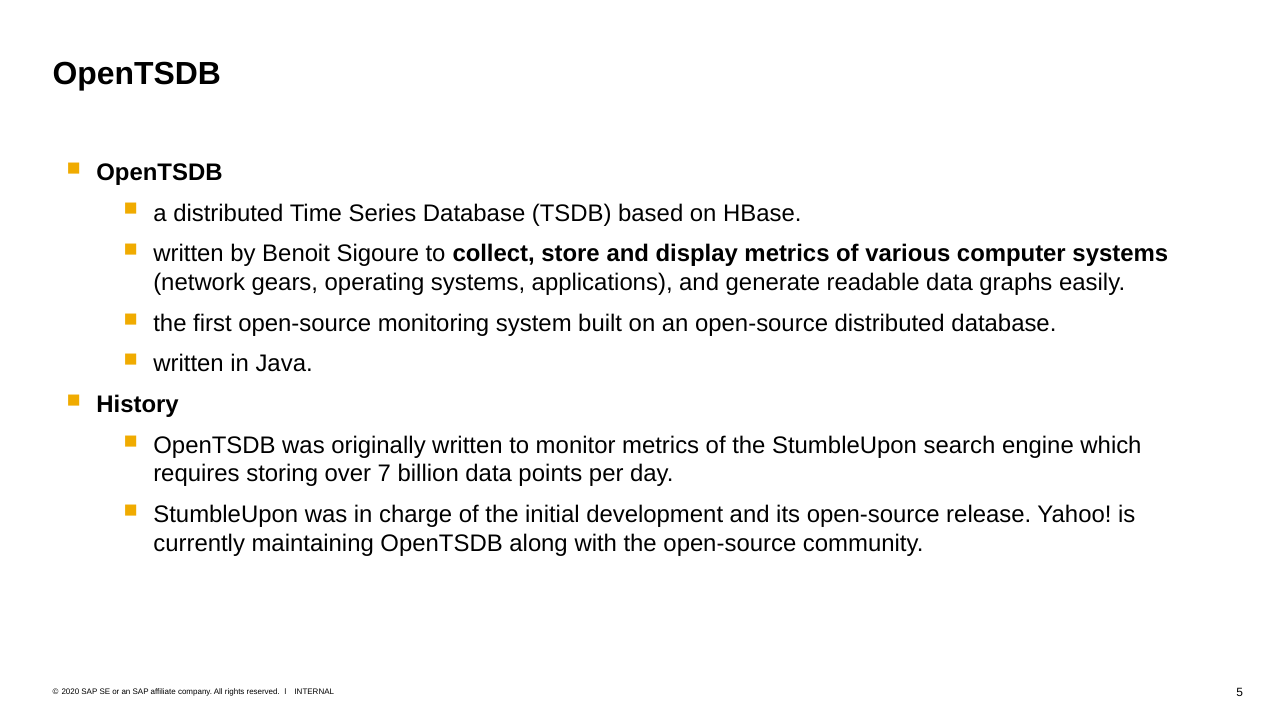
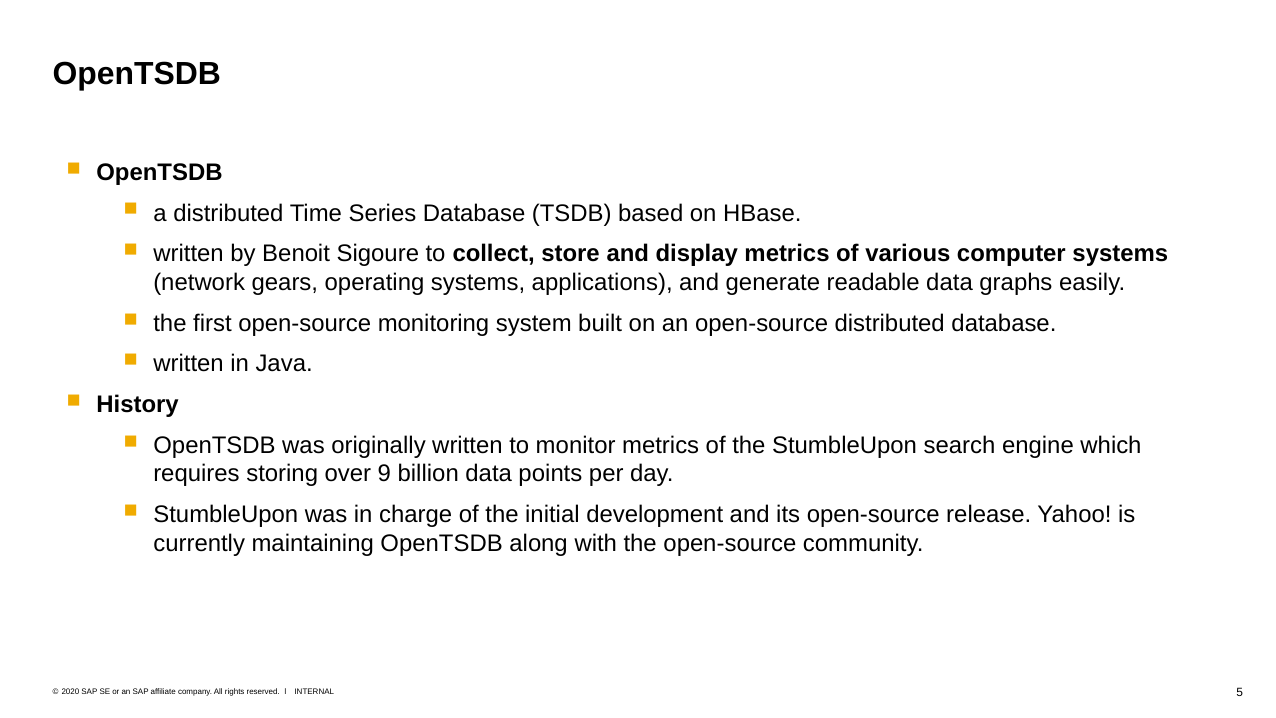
7: 7 -> 9
